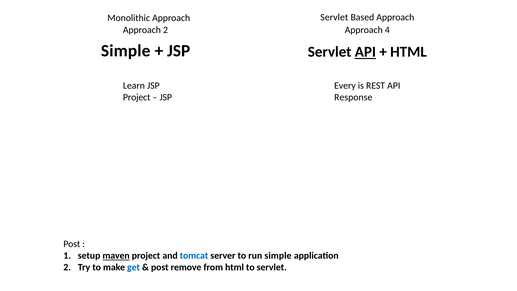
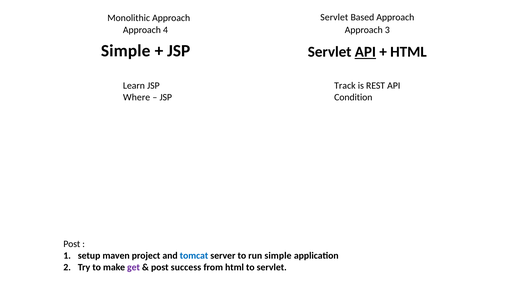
Approach 2: 2 -> 4
4: 4 -> 3
Every: Every -> Track
Project at (137, 97): Project -> Where
Response: Response -> Condition
maven underline: present -> none
get colour: blue -> purple
remove: remove -> success
